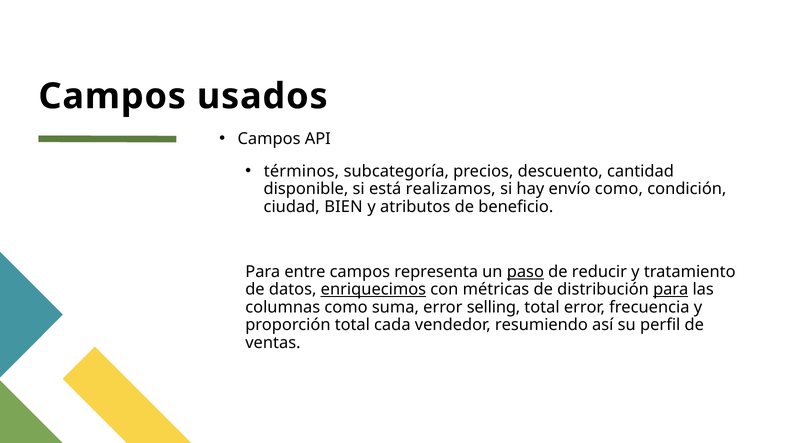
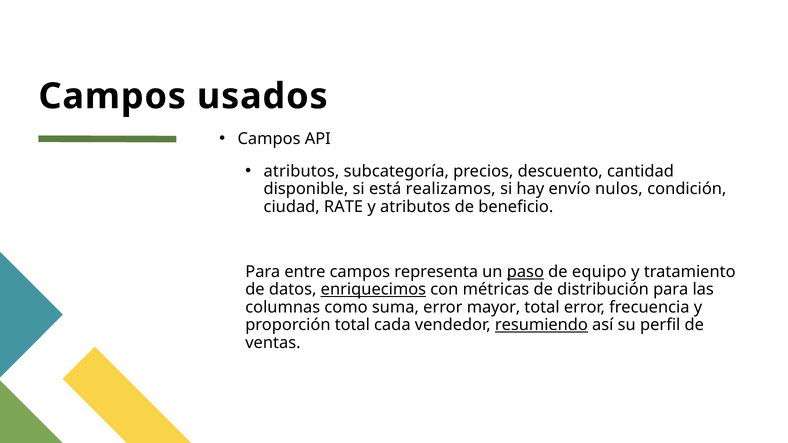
términos at (301, 171): términos -> atributos
envío como: como -> nulos
BIEN: BIEN -> RATE
reducir: reducir -> equipo
para at (671, 290) underline: present -> none
selling: selling -> mayor
resumiendo underline: none -> present
